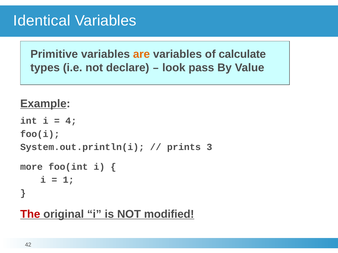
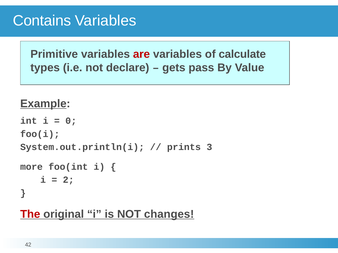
Identical: Identical -> Contains
are colour: orange -> red
look: look -> gets
4: 4 -> 0
1: 1 -> 2
modified: modified -> changes
